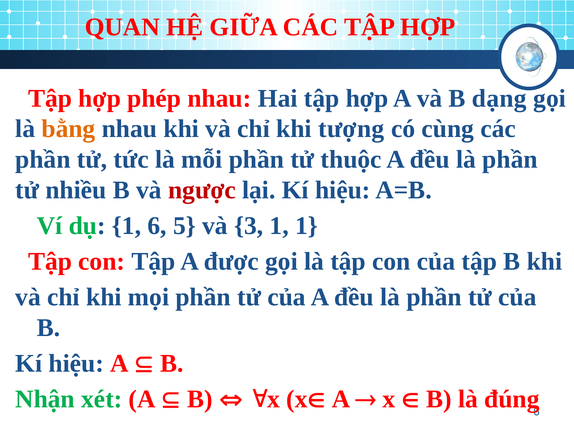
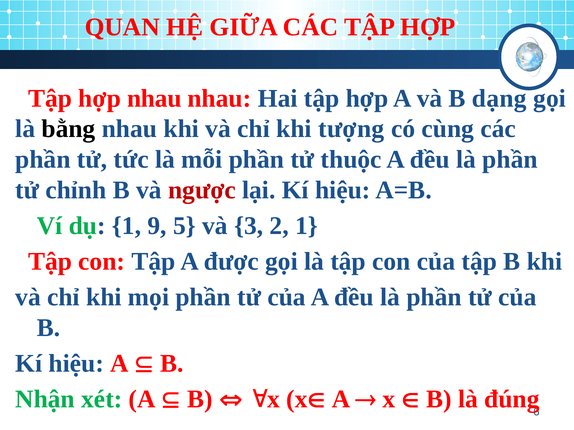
hợp phép: phép -> nhau
bằng colour: orange -> black
nhiều: nhiều -> chỉnh
1 6: 6 -> 9
3 1: 1 -> 2
